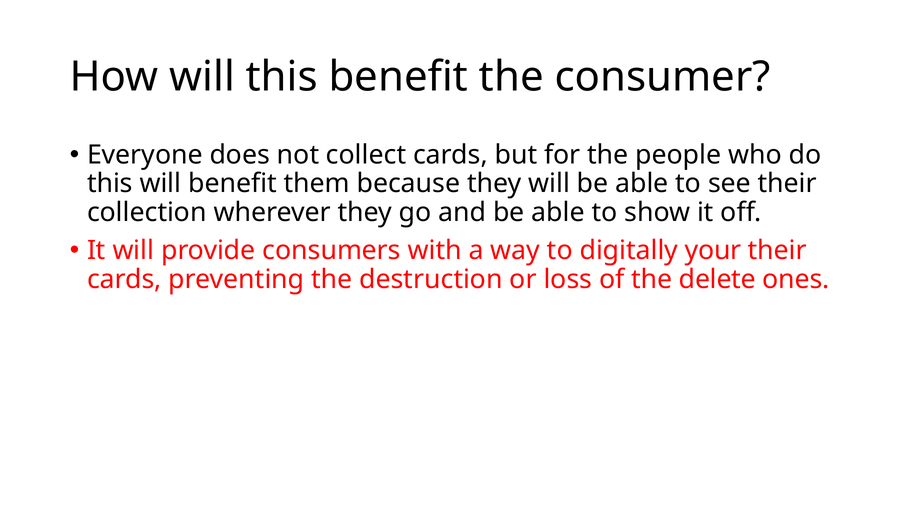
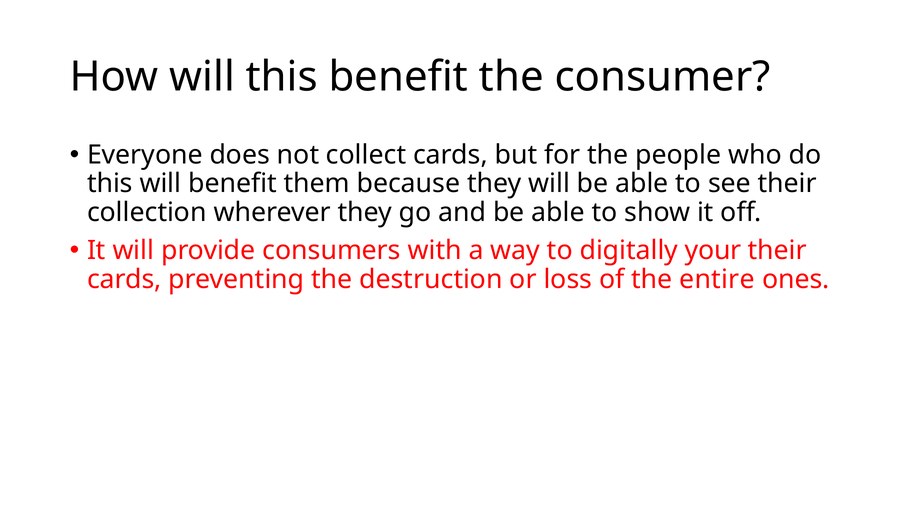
delete: delete -> entire
